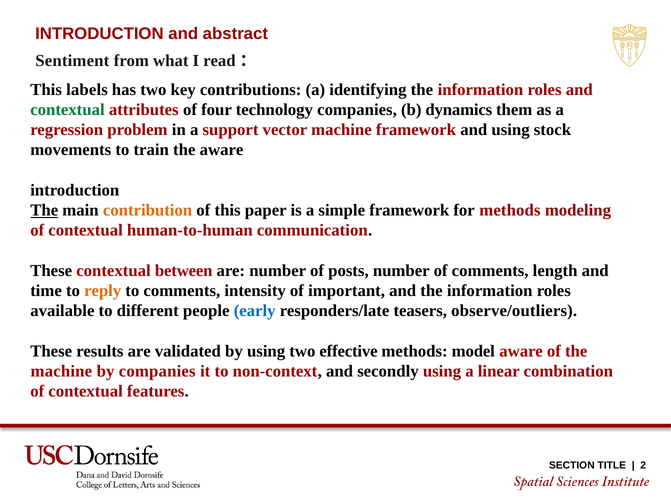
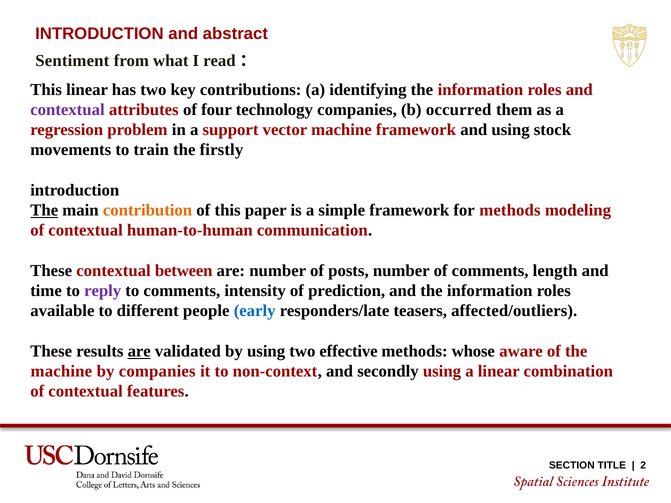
This labels: labels -> linear
contextual at (67, 110) colour: green -> purple
dynamics: dynamics -> occurred
the aware: aware -> firstly
reply colour: orange -> purple
important: important -> prediction
observe/outliers: observe/outliers -> affected/outliers
are at (139, 351) underline: none -> present
model: model -> whose
